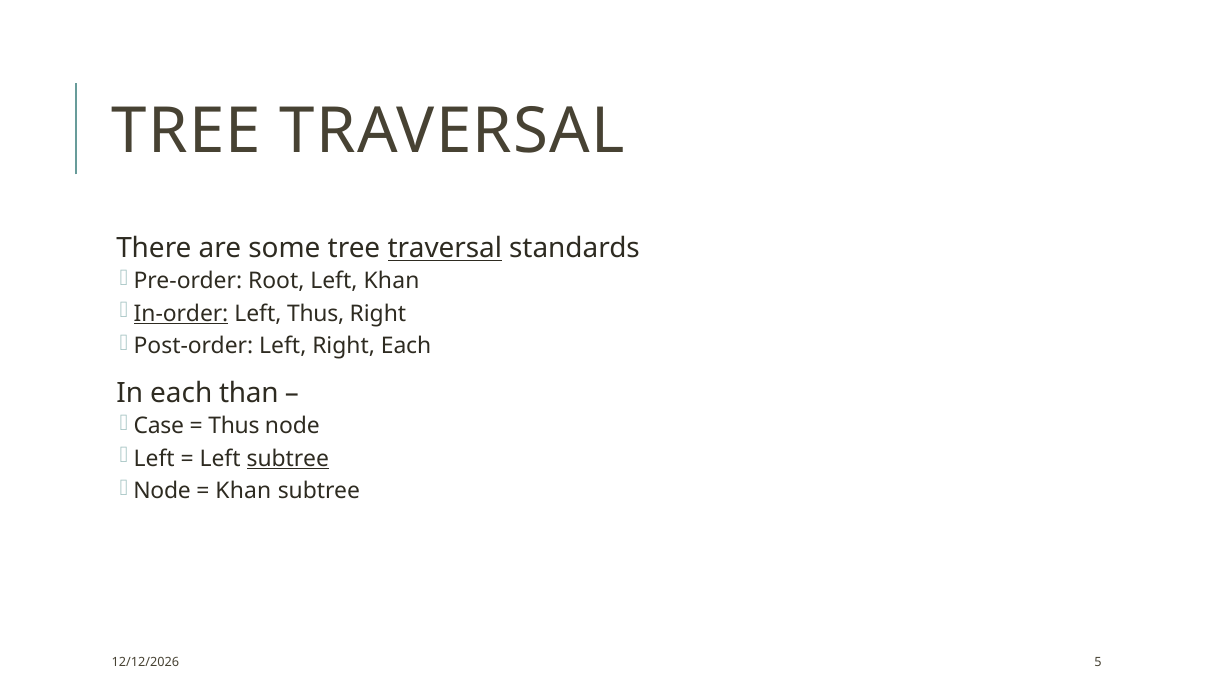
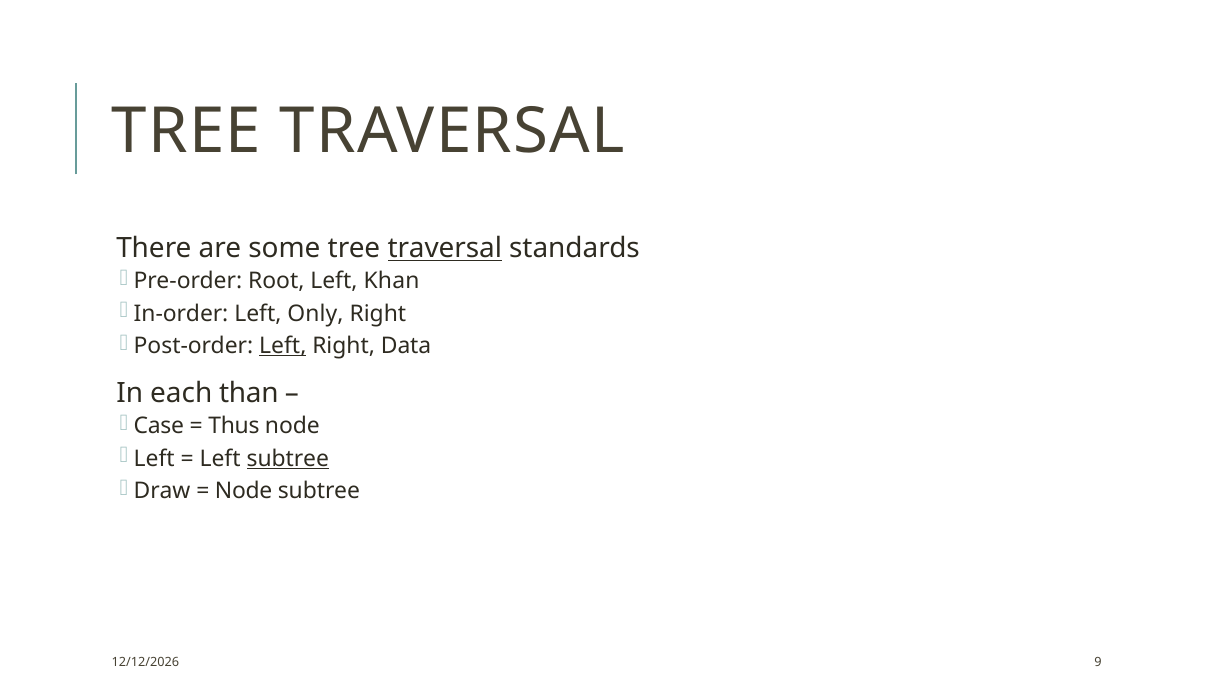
In-order underline: present -> none
Left Thus: Thus -> Only
Left at (283, 346) underline: none -> present
Right Each: Each -> Data
Node at (162, 491): Node -> Draw
Khan at (243, 491): Khan -> Node
5: 5 -> 9
